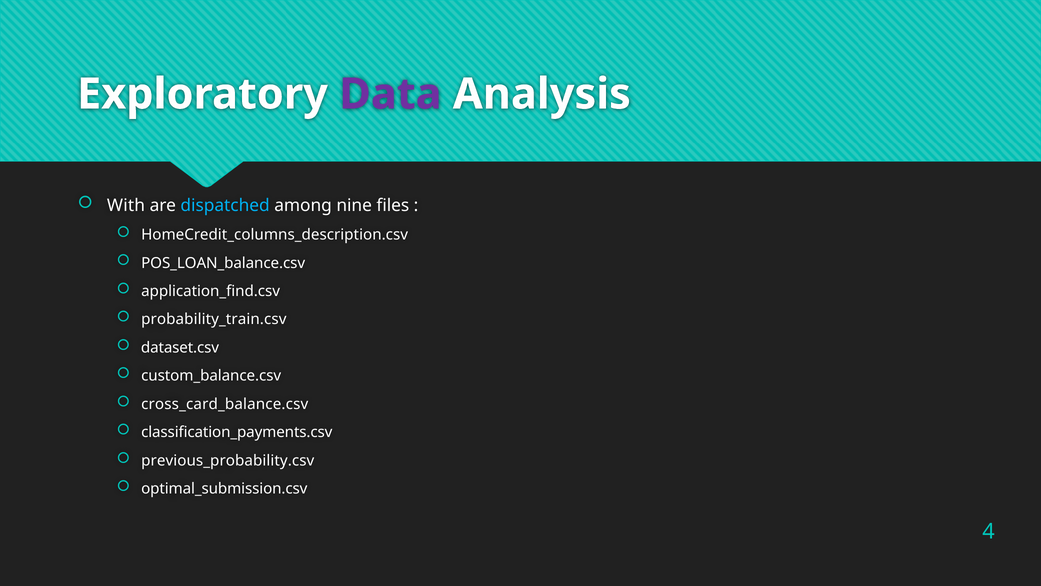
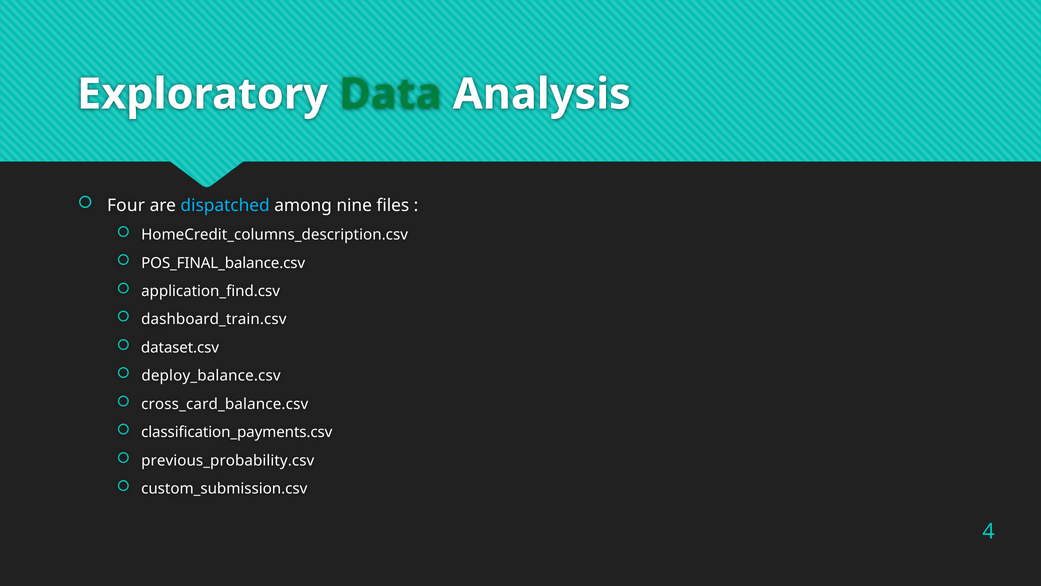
Data colour: purple -> green
With: With -> Four
POS_LOAN_balance.csv: POS_LOAN_balance.csv -> POS_FINAL_balance.csv
probability_train.csv: probability_train.csv -> dashboard_train.csv
custom_balance.csv: custom_balance.csv -> deploy_balance.csv
optimal_submission.csv: optimal_submission.csv -> custom_submission.csv
